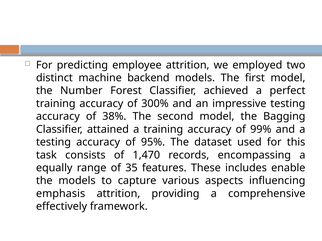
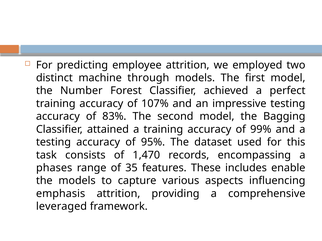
backend: backend -> through
300%: 300% -> 107%
38%: 38% -> 83%
equally: equally -> phases
effectively: effectively -> leveraged
